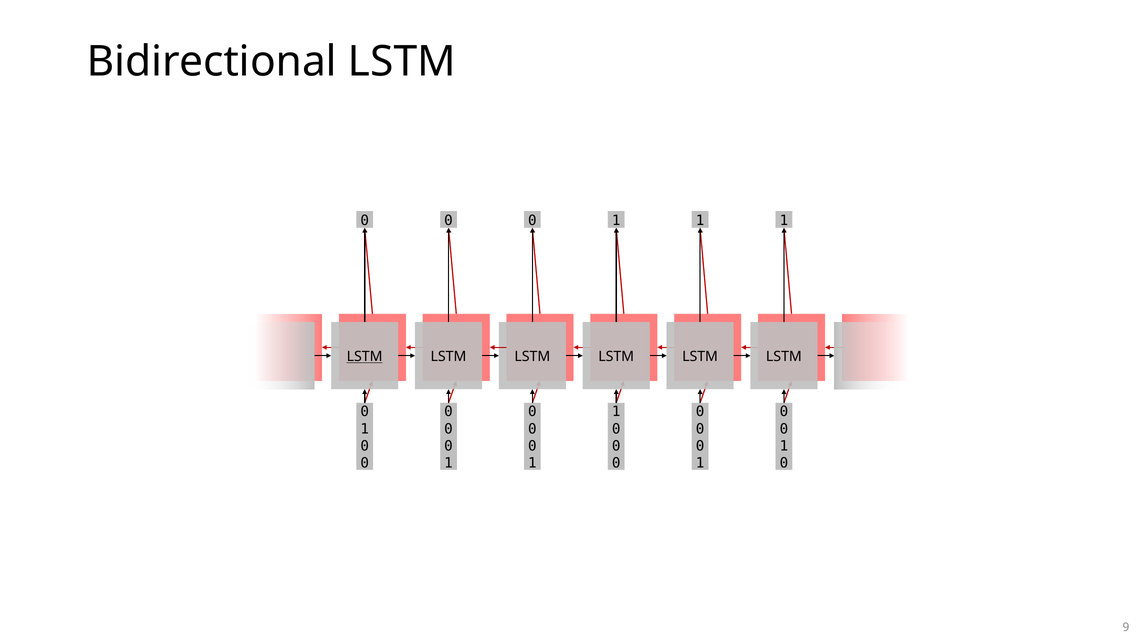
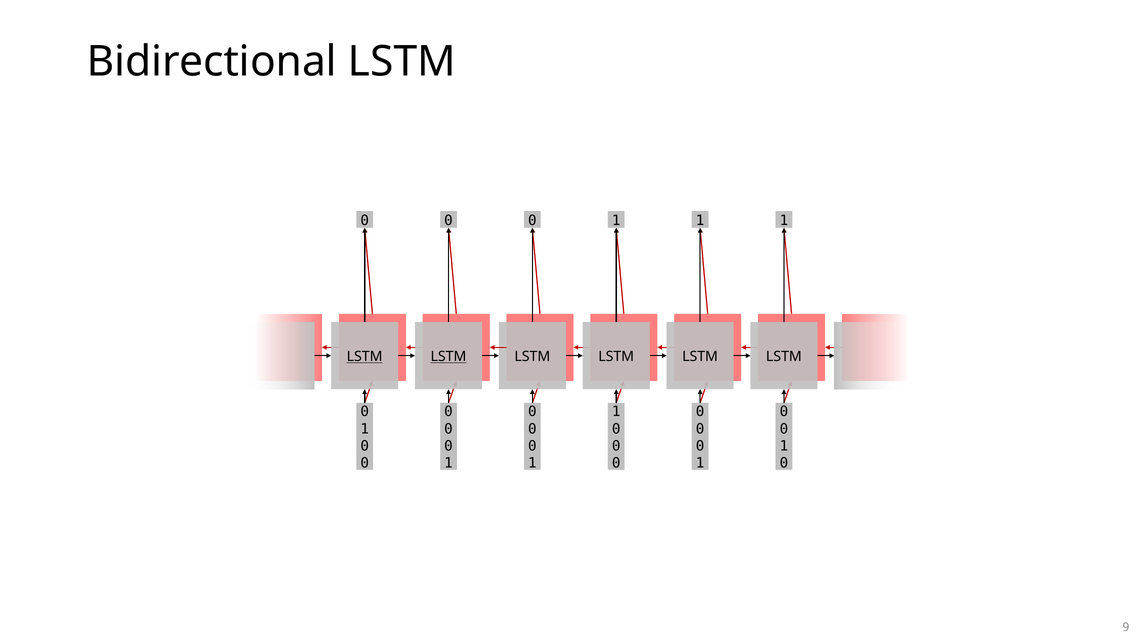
LSTM at (448, 357) underline: none -> present
